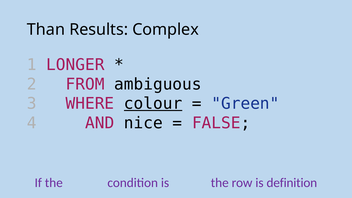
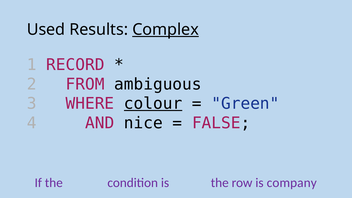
Than: Than -> Used
Complex underline: none -> present
LONGER: LONGER -> RECORD
definition: definition -> company
